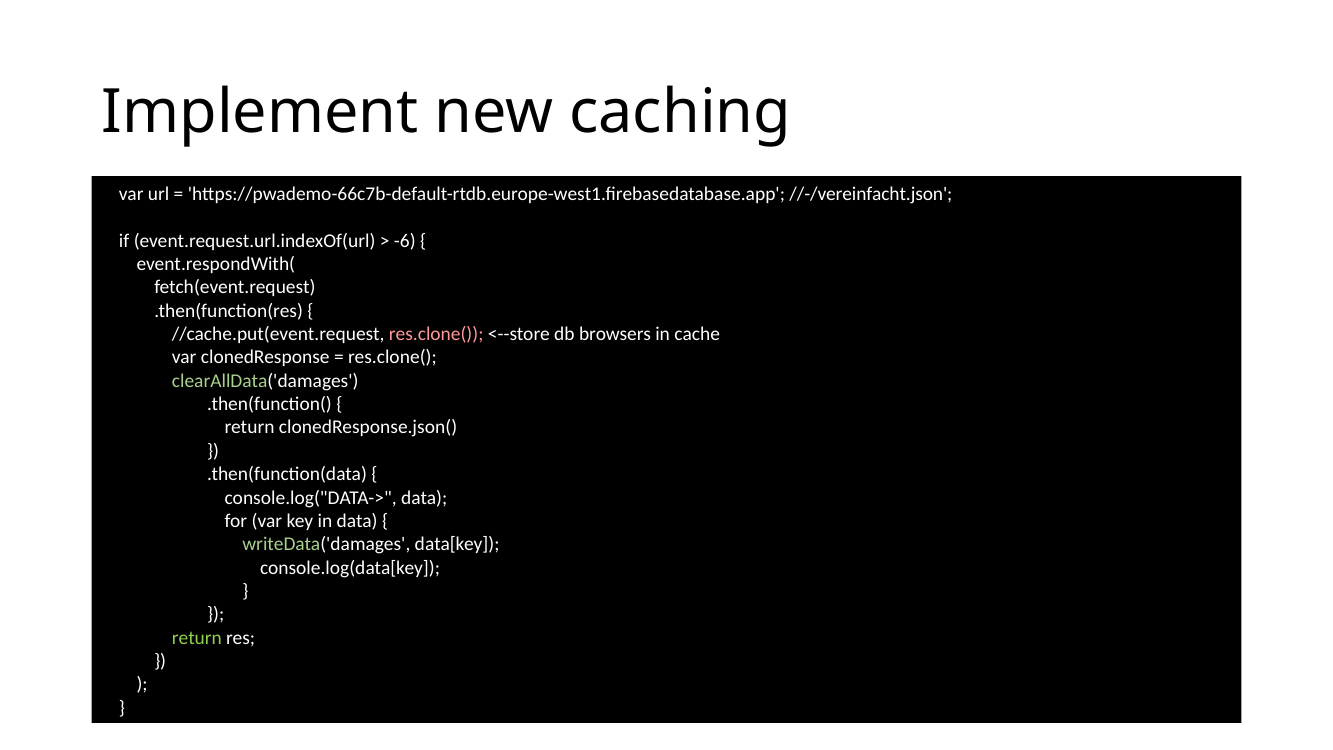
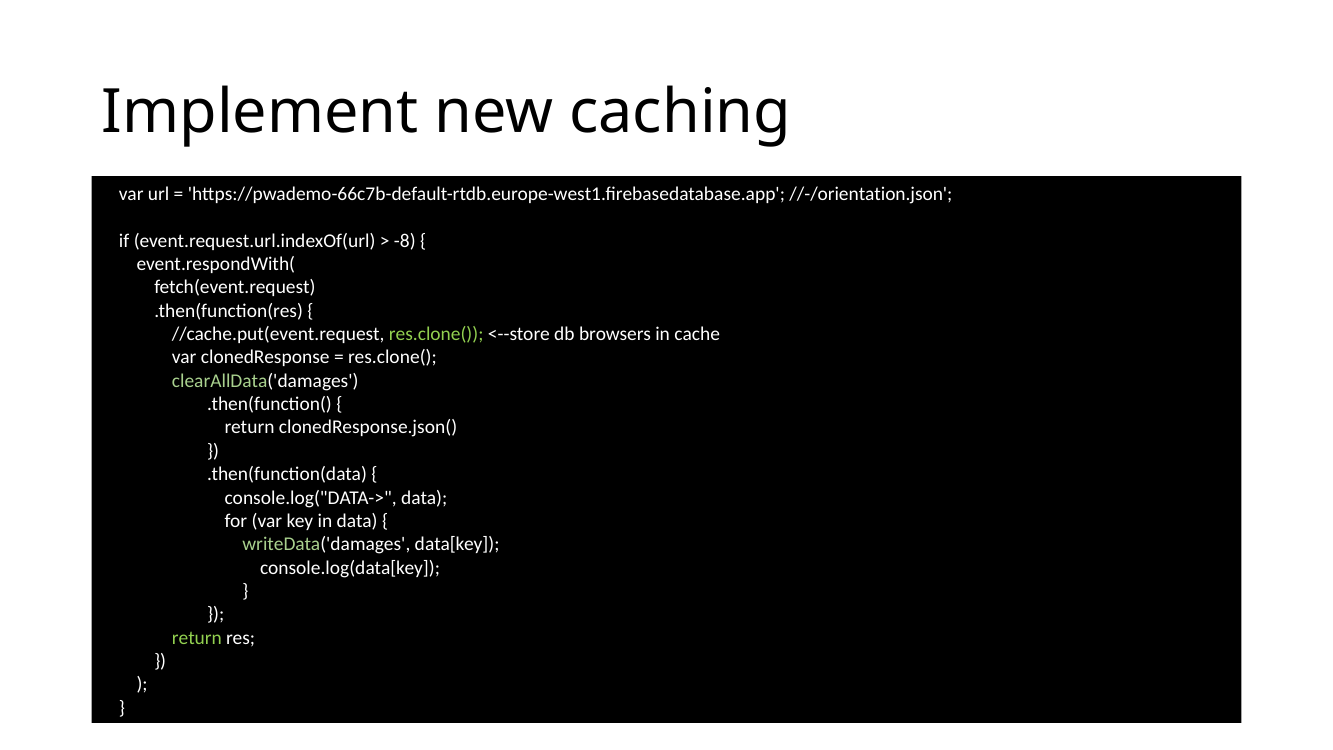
//-/vereinfacht.json: //-/vereinfacht.json -> //-/orientation.json
-6: -6 -> -8
res.clone( at (436, 334) colour: pink -> light green
